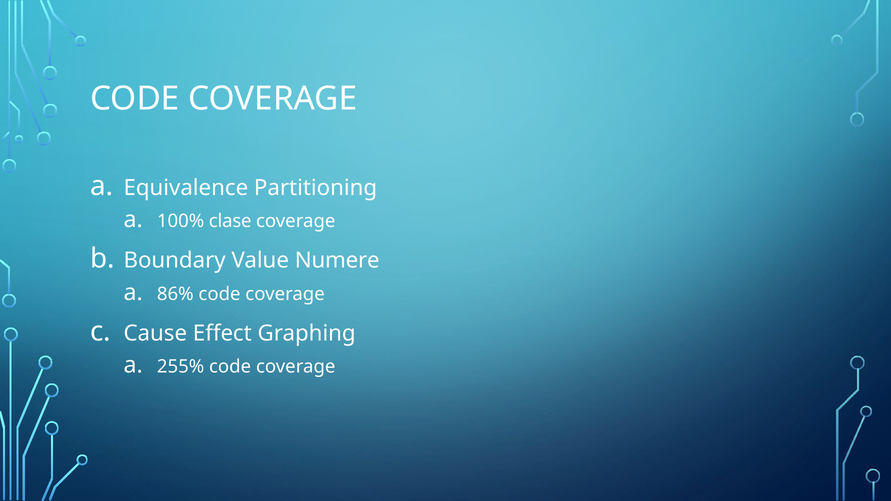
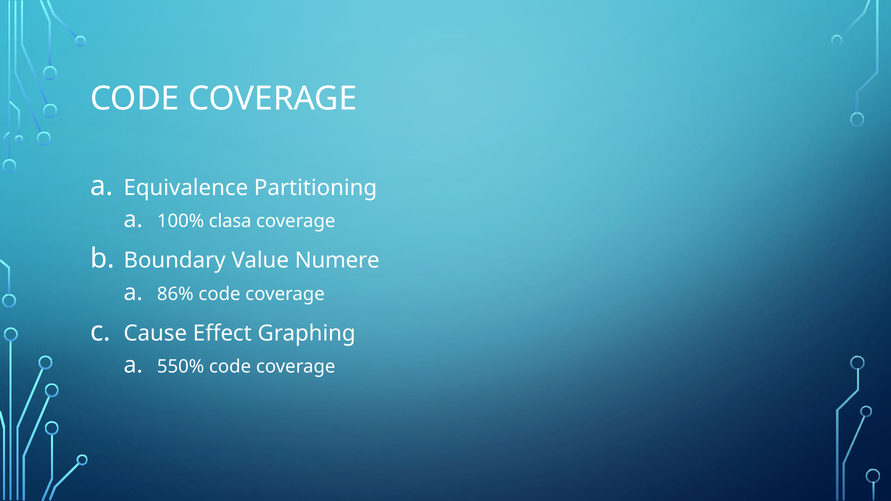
clase: clase -> clasa
255%: 255% -> 550%
